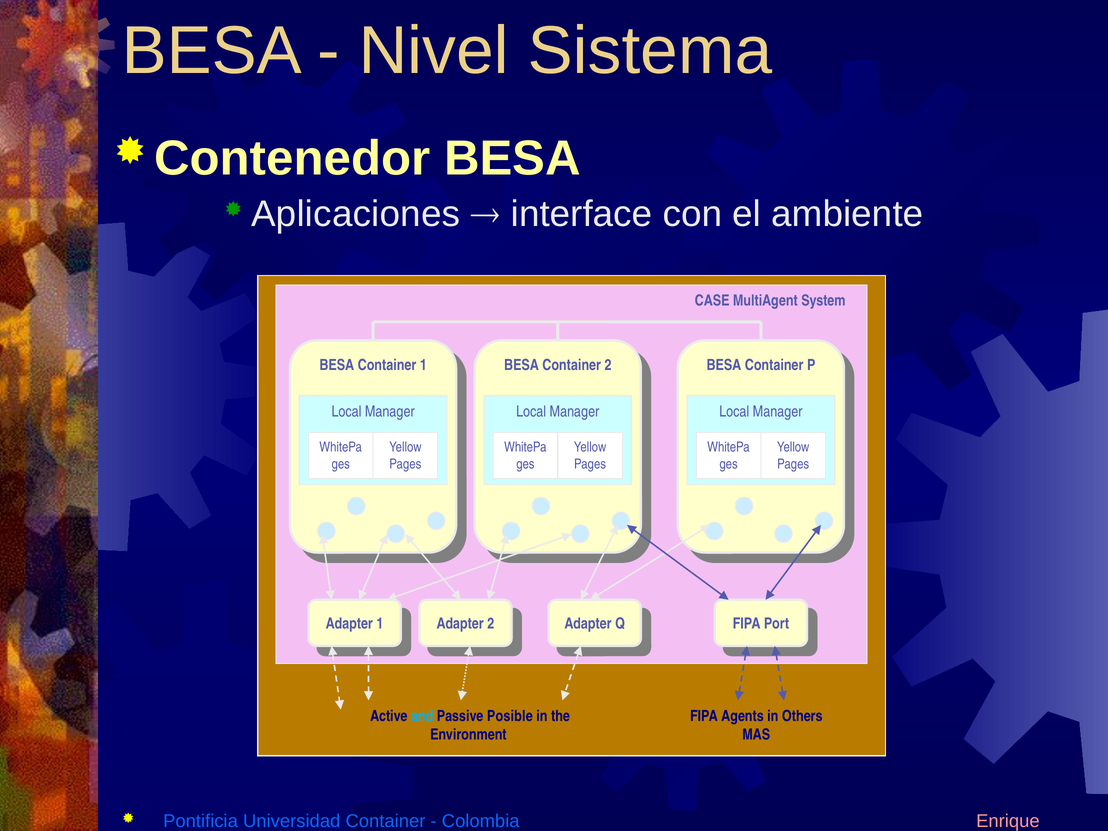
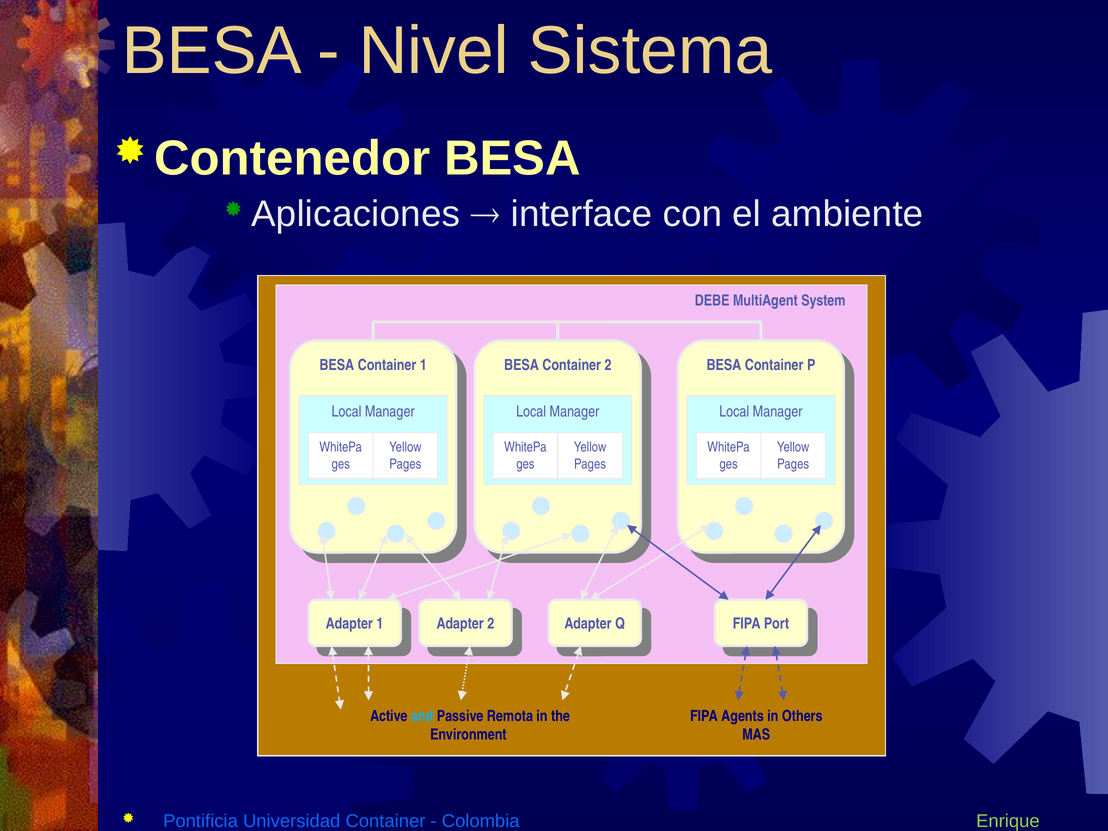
CASE: CASE -> DEBE
Posible: Posible -> Remota
Enrique colour: pink -> light green
